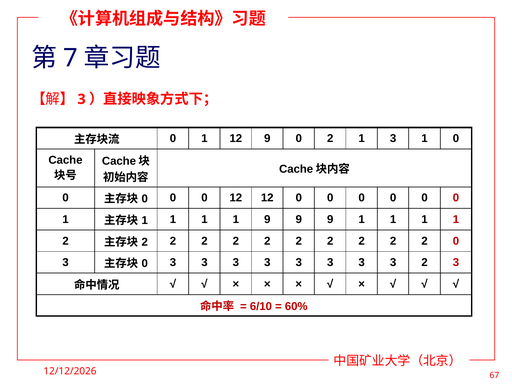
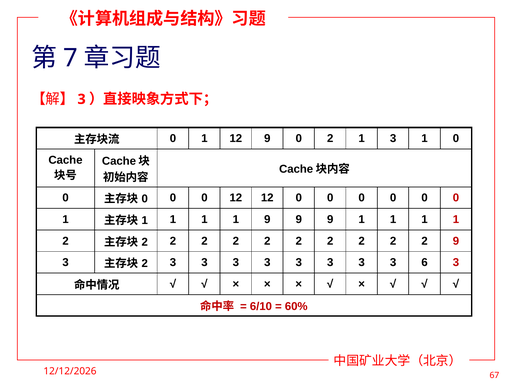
2 0: 0 -> 9
0 at (145, 263): 0 -> 2
3 2: 2 -> 6
